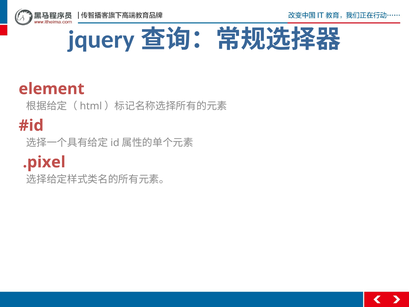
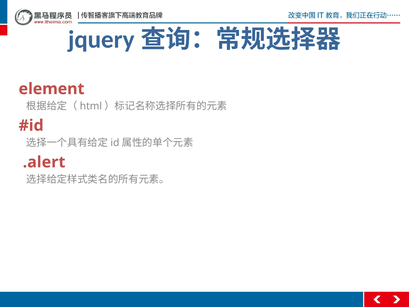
.pixel: .pixel -> .alert
